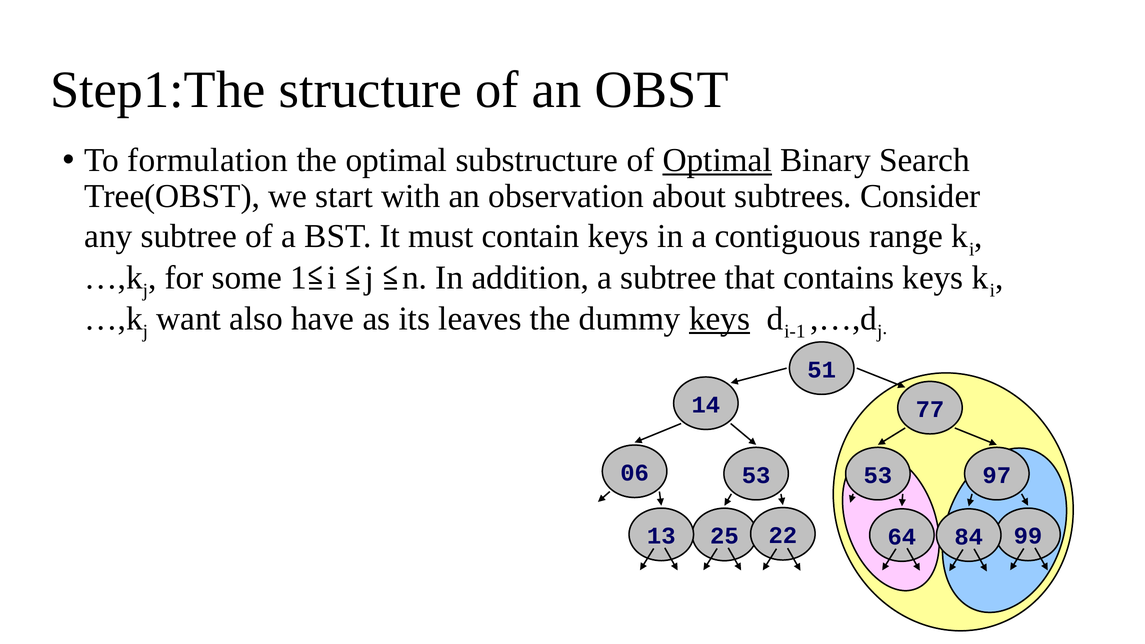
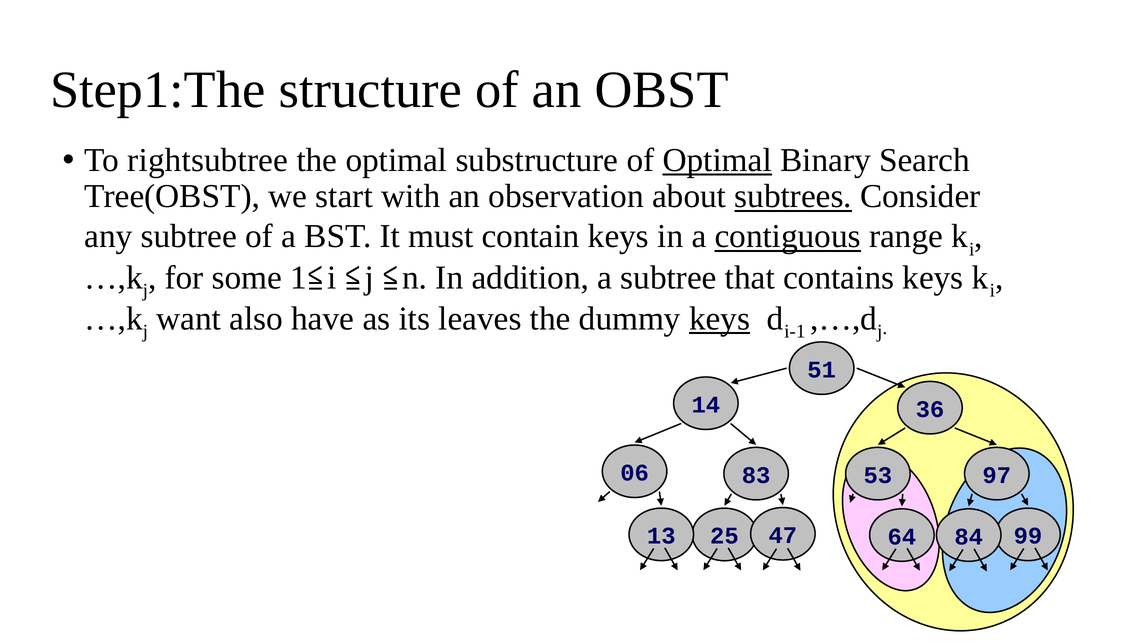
formulation: formulation -> rightsubtree
subtrees underline: none -> present
contiguous underline: none -> present
77: 77 -> 36
06 53: 53 -> 83
22: 22 -> 47
